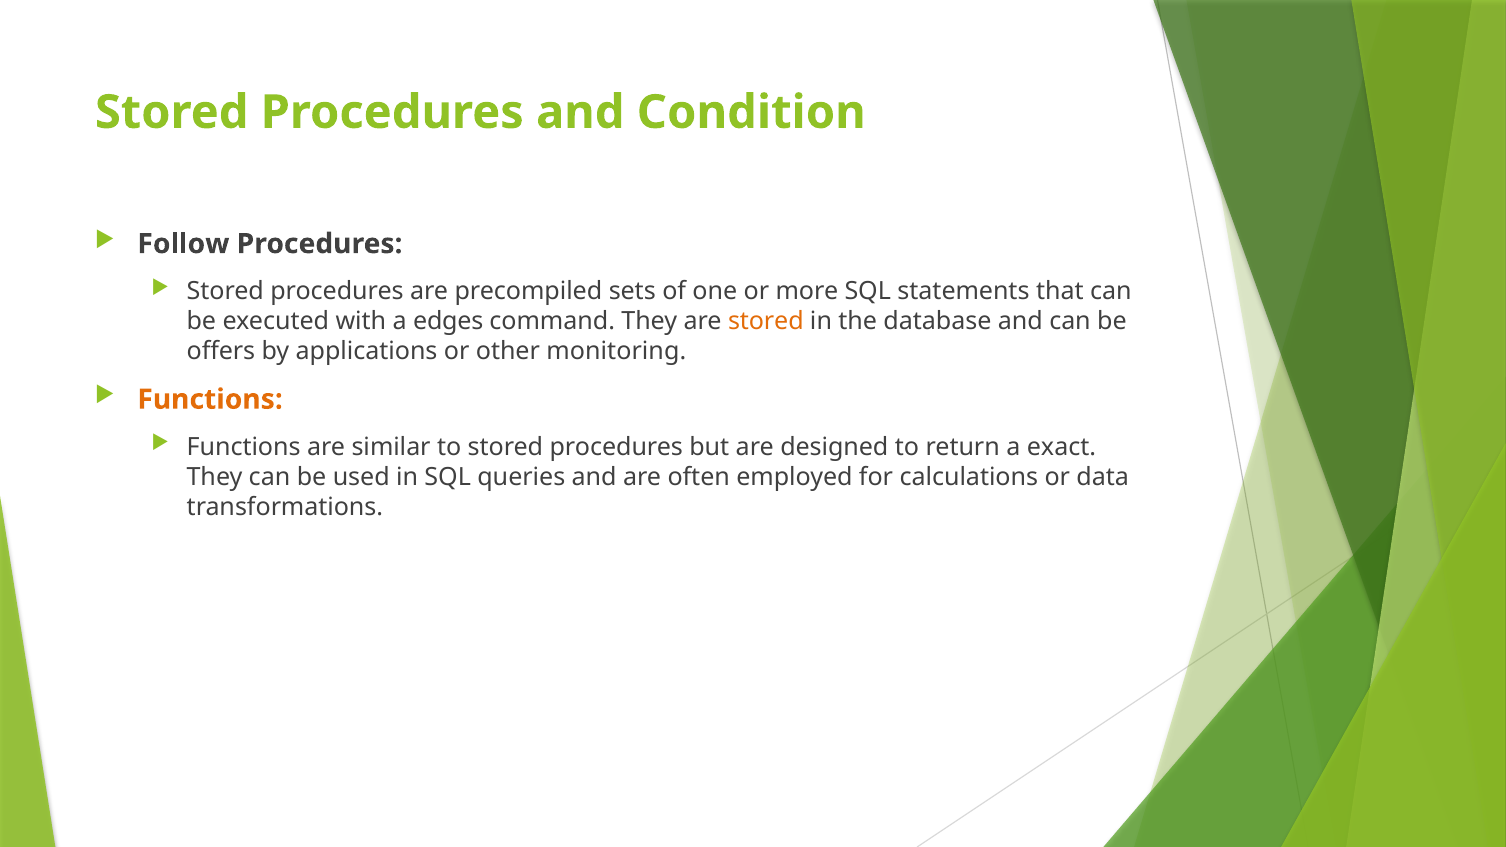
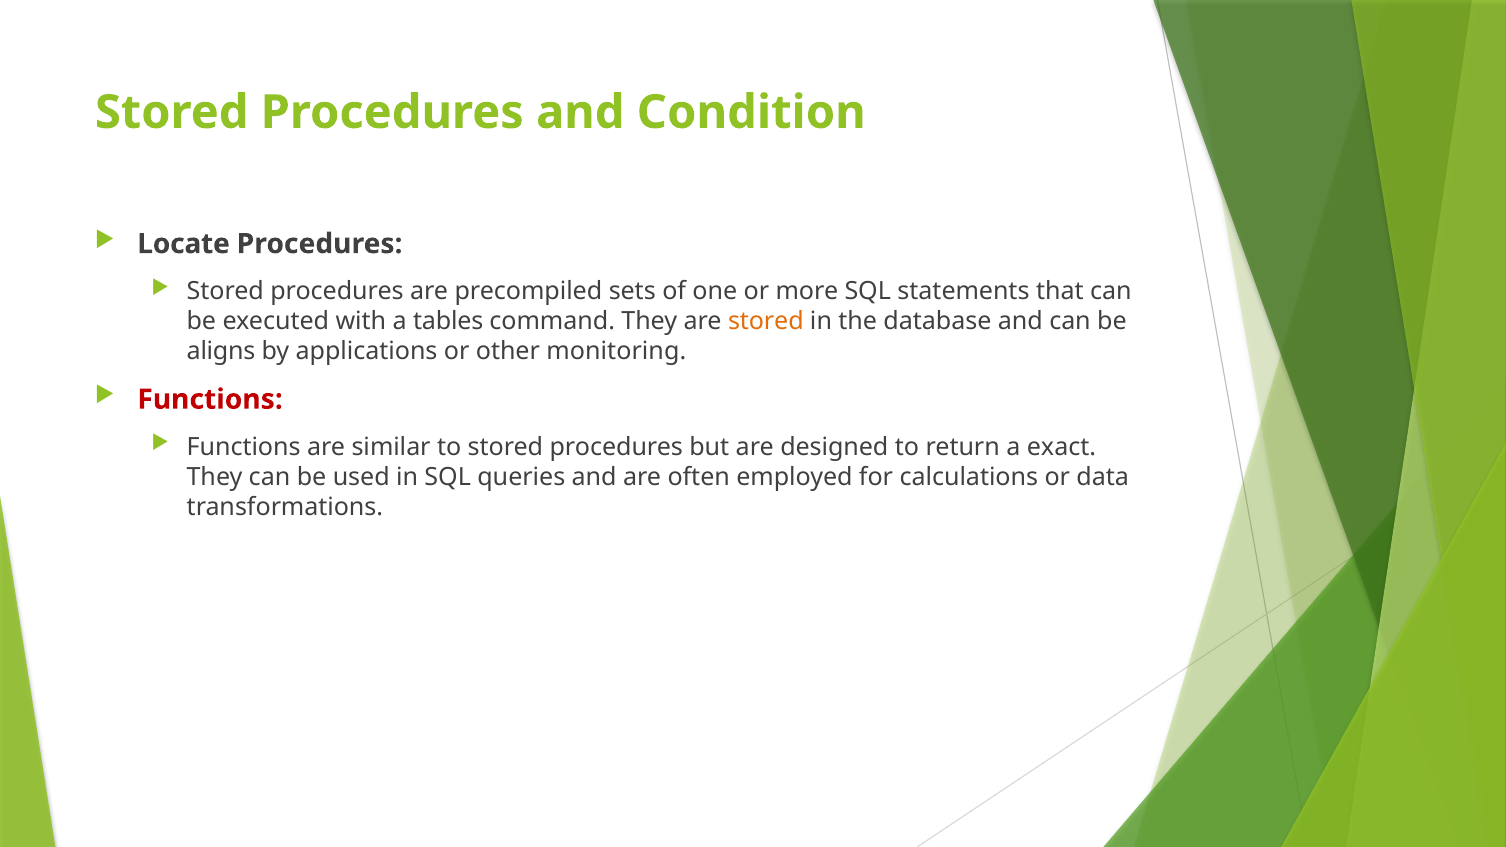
Follow: Follow -> Locate
edges: edges -> tables
offers: offers -> aligns
Functions at (210, 399) colour: orange -> red
